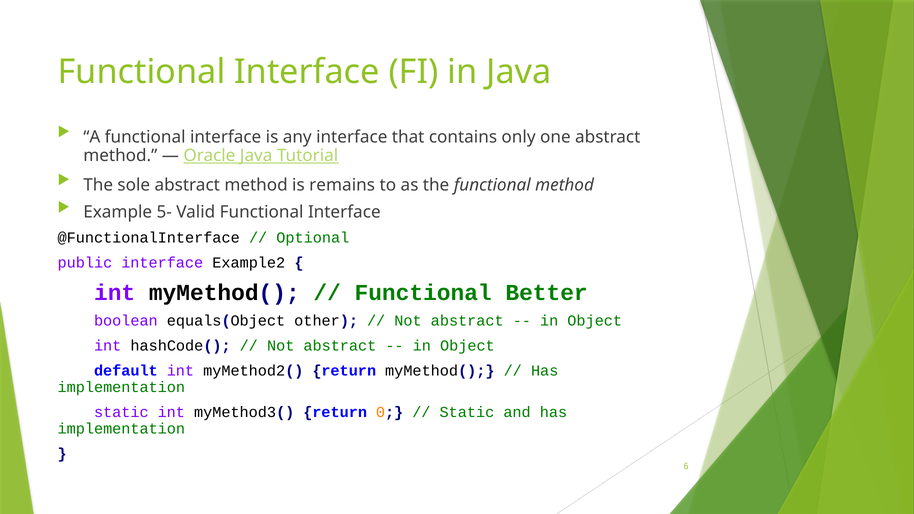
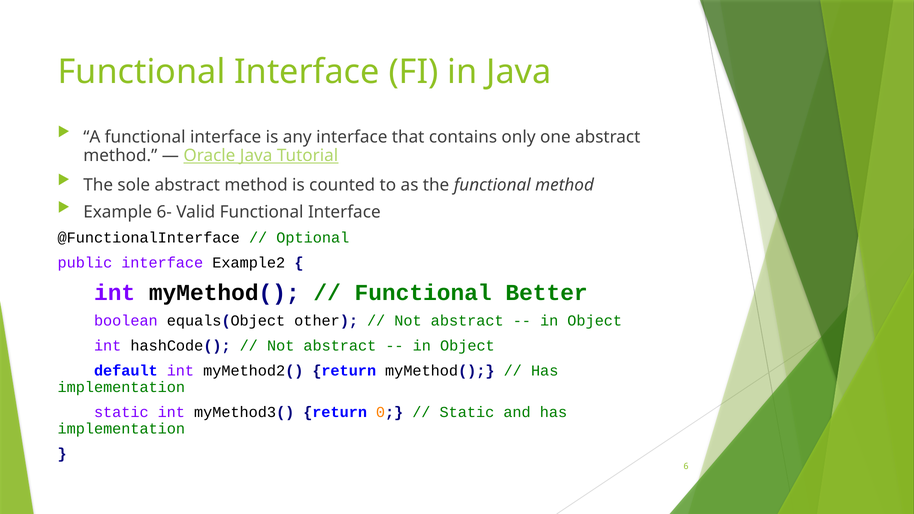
remains: remains -> counted
5-: 5- -> 6-
